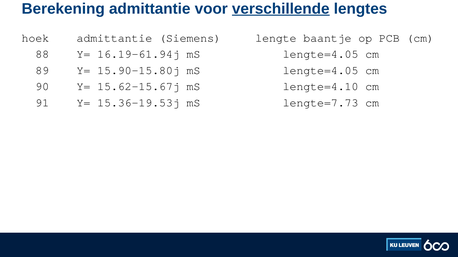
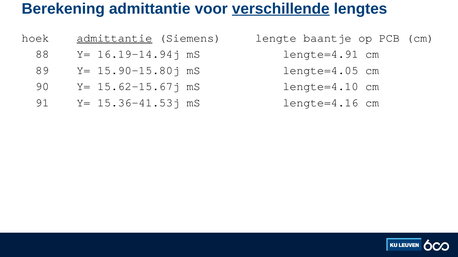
admittantie at (114, 38) underline: none -> present
16.19-61.94j: 16.19-61.94j -> 16.19-14.94j
lengte=4.05 at (321, 54): lengte=4.05 -> lengte=4.91
15.36-19.53j: 15.36-19.53j -> 15.36-41.53j
lengte=7.73: lengte=7.73 -> lengte=4.16
